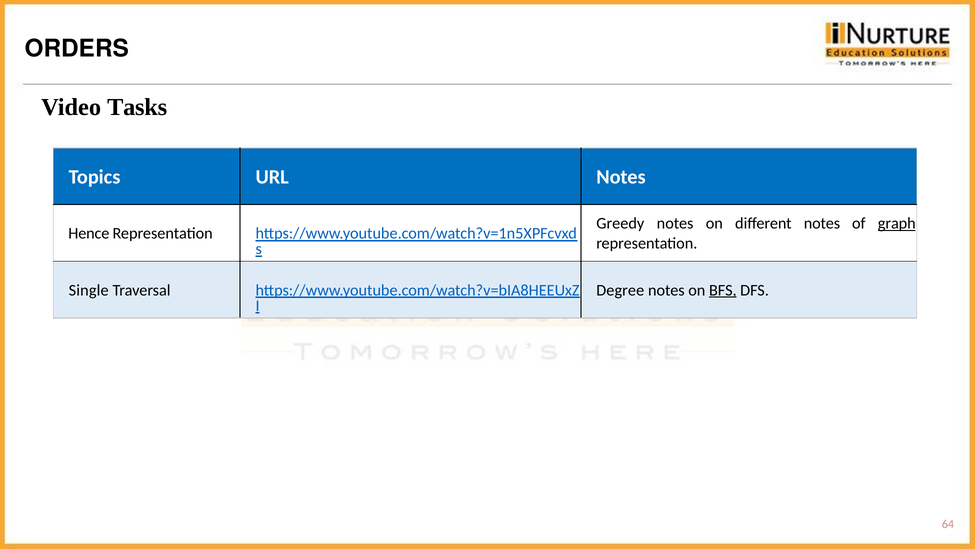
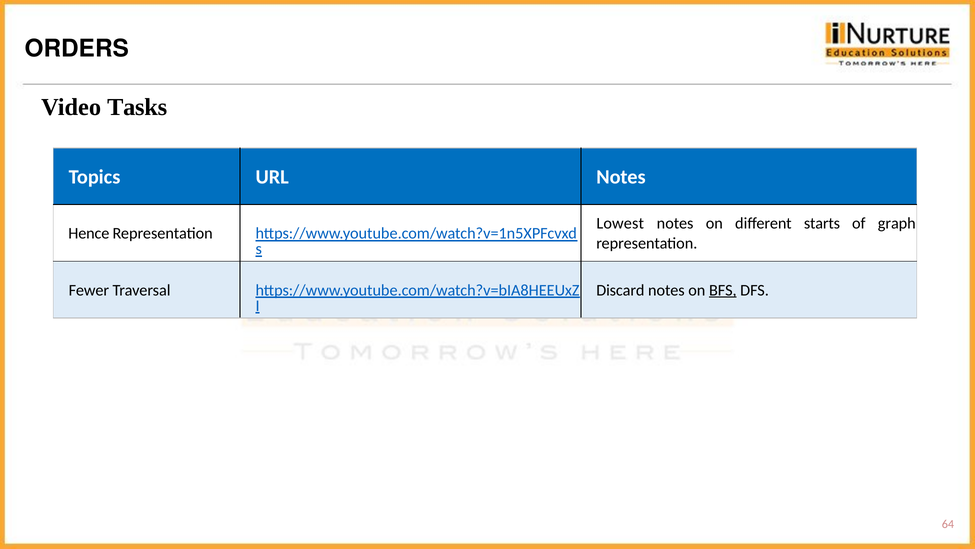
Greedy: Greedy -> Lowest
different notes: notes -> starts
graph underline: present -> none
Single: Single -> Fewer
Degree: Degree -> Discard
